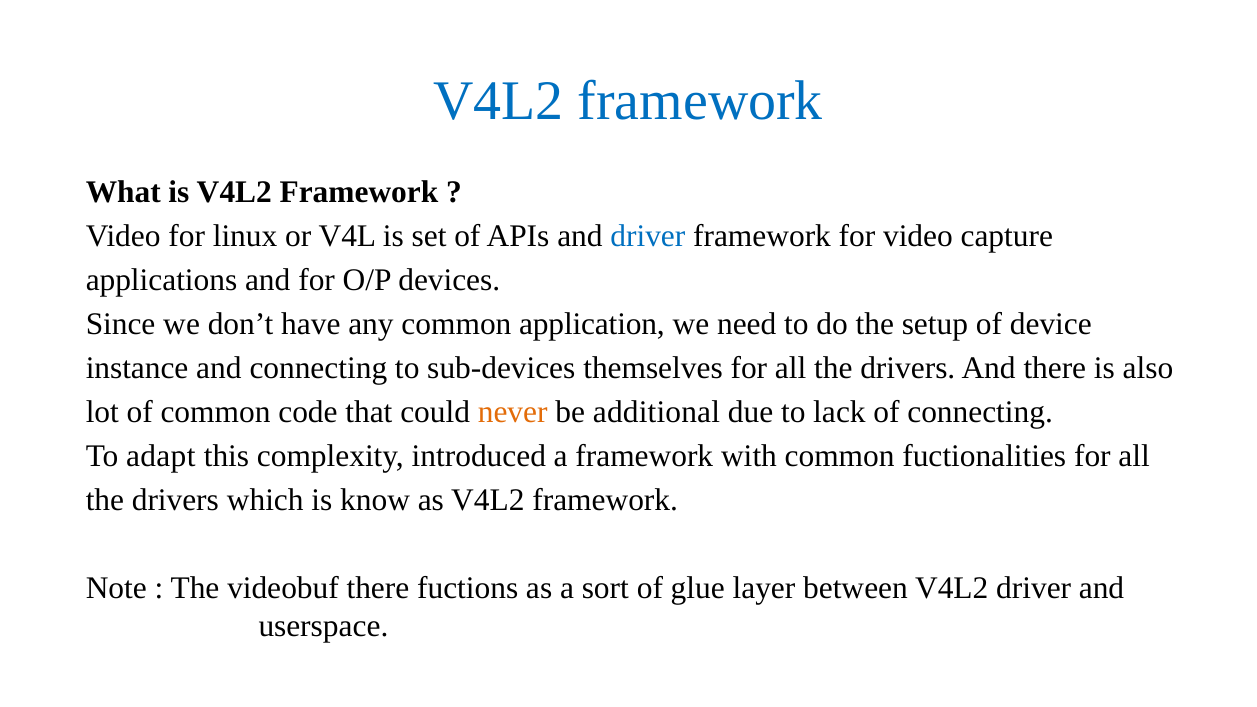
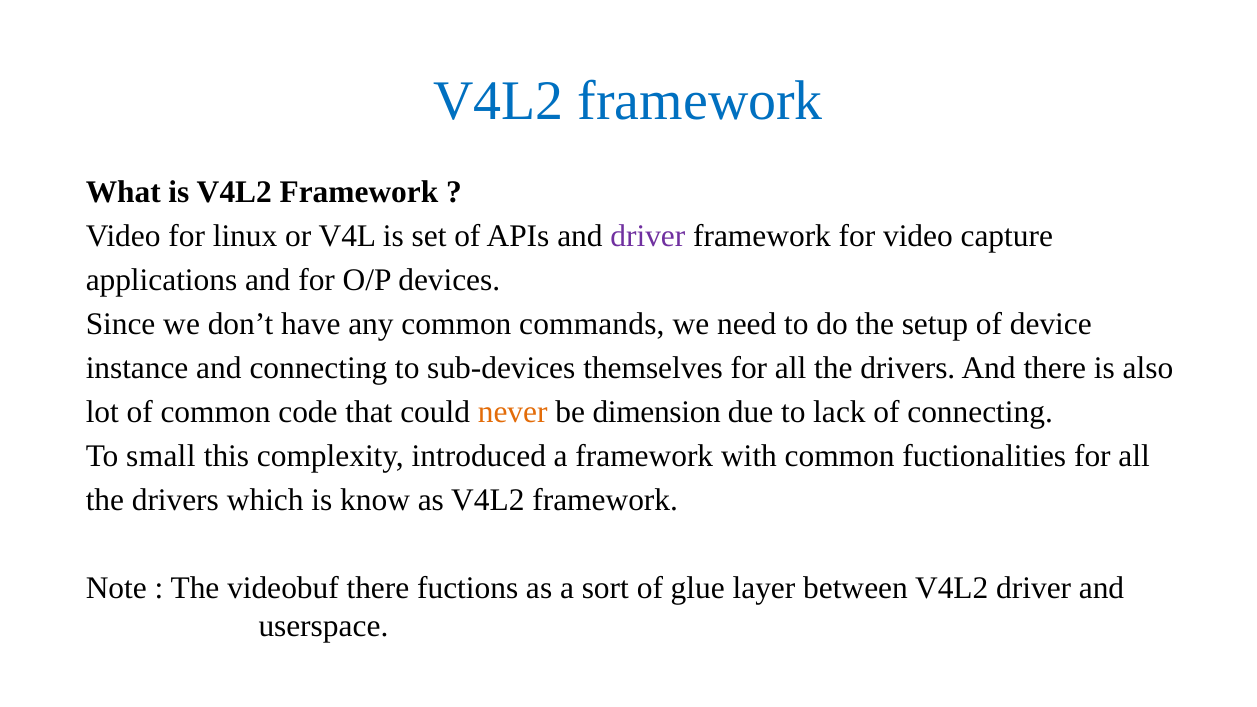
driver at (648, 236) colour: blue -> purple
application: application -> commands
additional: additional -> dimension
adapt: adapt -> small
